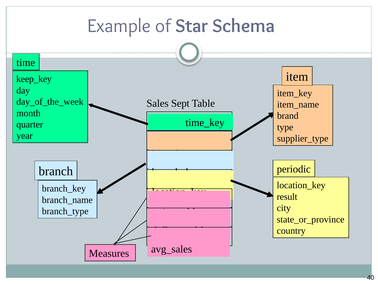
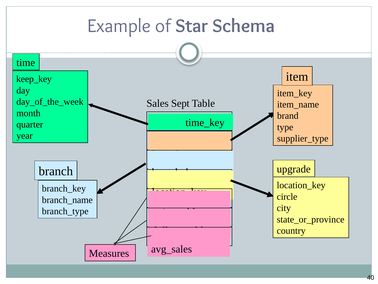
periodic: periodic -> upgrade
result: result -> circle
